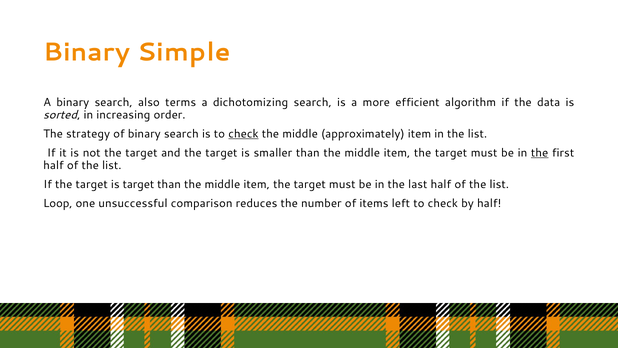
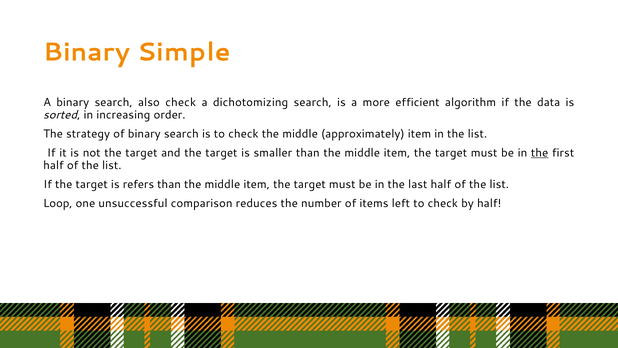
also terms: terms -> check
check at (243, 134) underline: present -> none
is target: target -> refers
